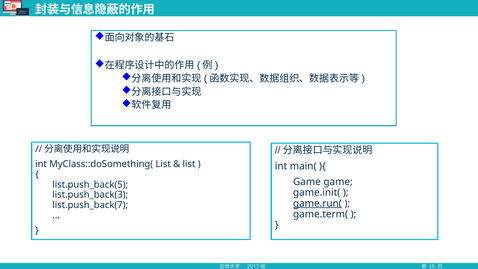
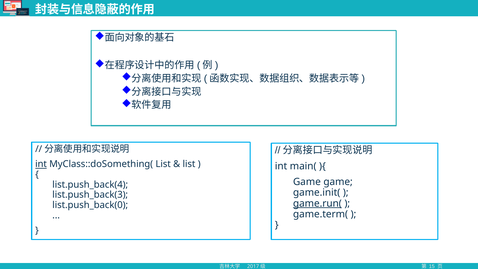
int at (41, 164) underline: none -> present
list.push_back(5: list.push_back(5 -> list.push_back(4
list.push_back(7: list.push_back(7 -> list.push_back(0
